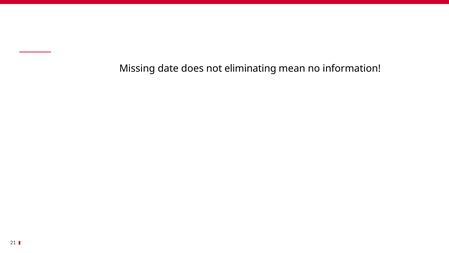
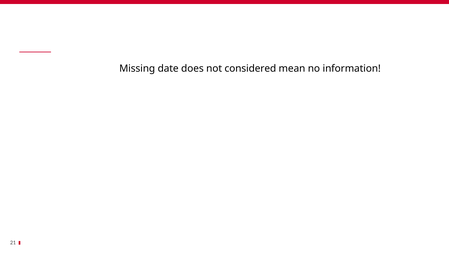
eliminating: eliminating -> considered
